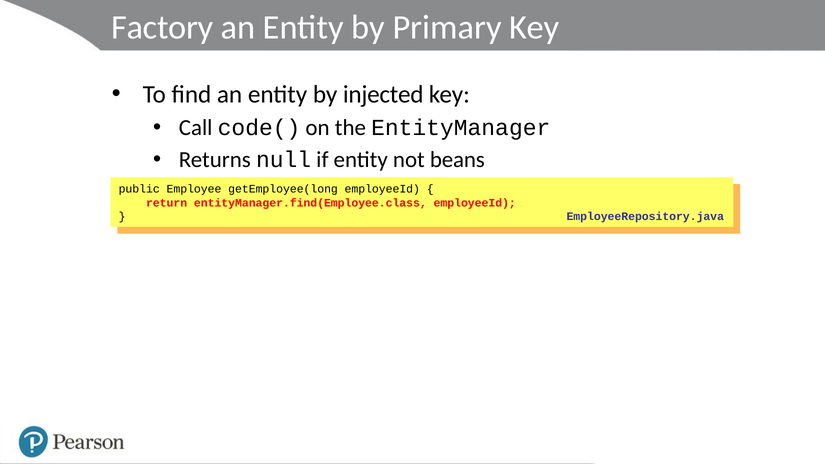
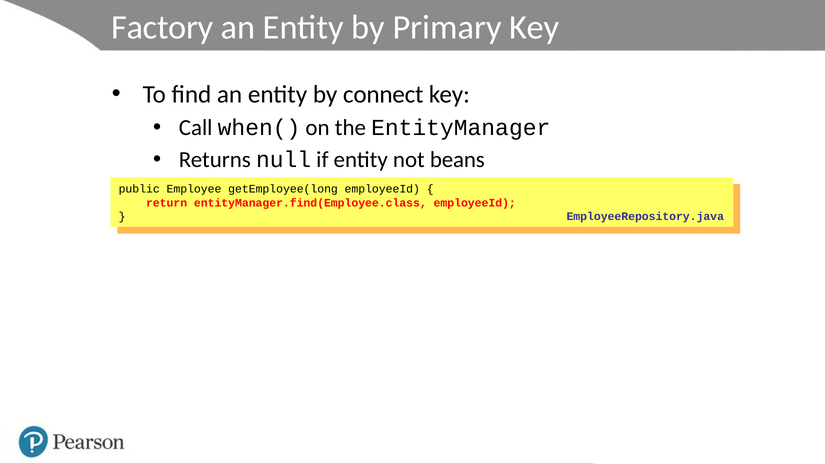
injected: injected -> connect
code(: code( -> when(
